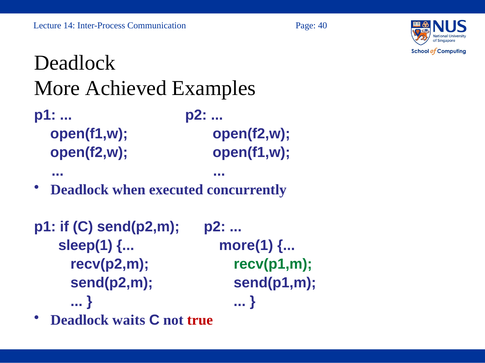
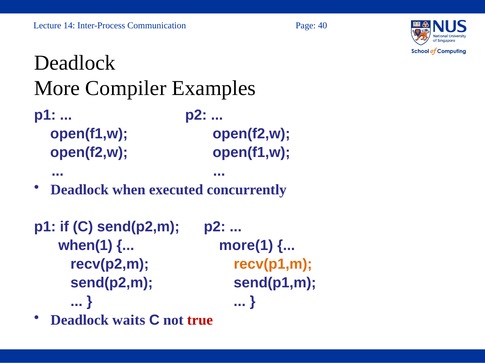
Achieved: Achieved -> Compiler
sleep(1: sleep(1 -> when(1
recv(p1,m colour: green -> orange
